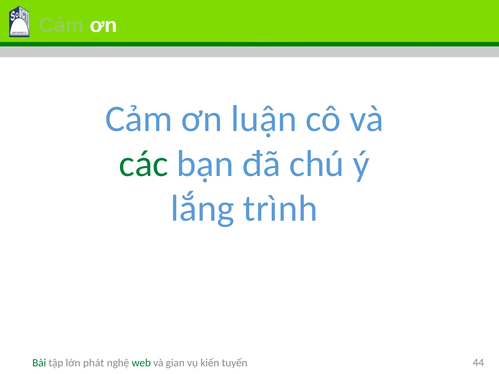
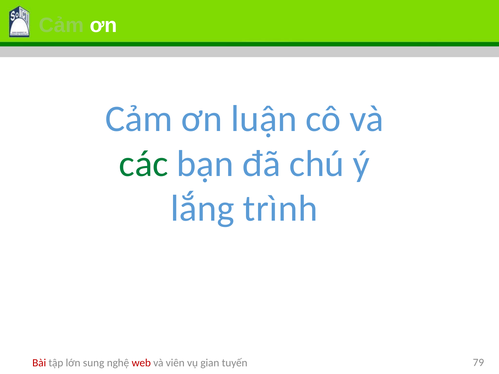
Bài colour: green -> red
phát: phát -> sung
web colour: green -> red
gian: gian -> viên
kiến: kiến -> gian
44: 44 -> 79
